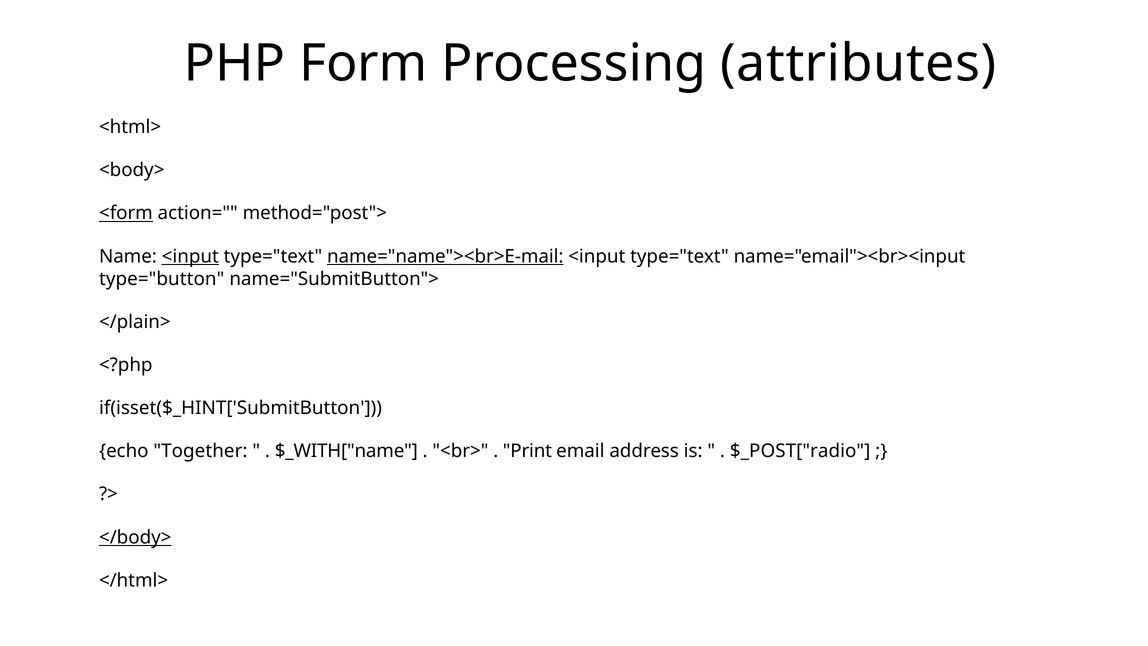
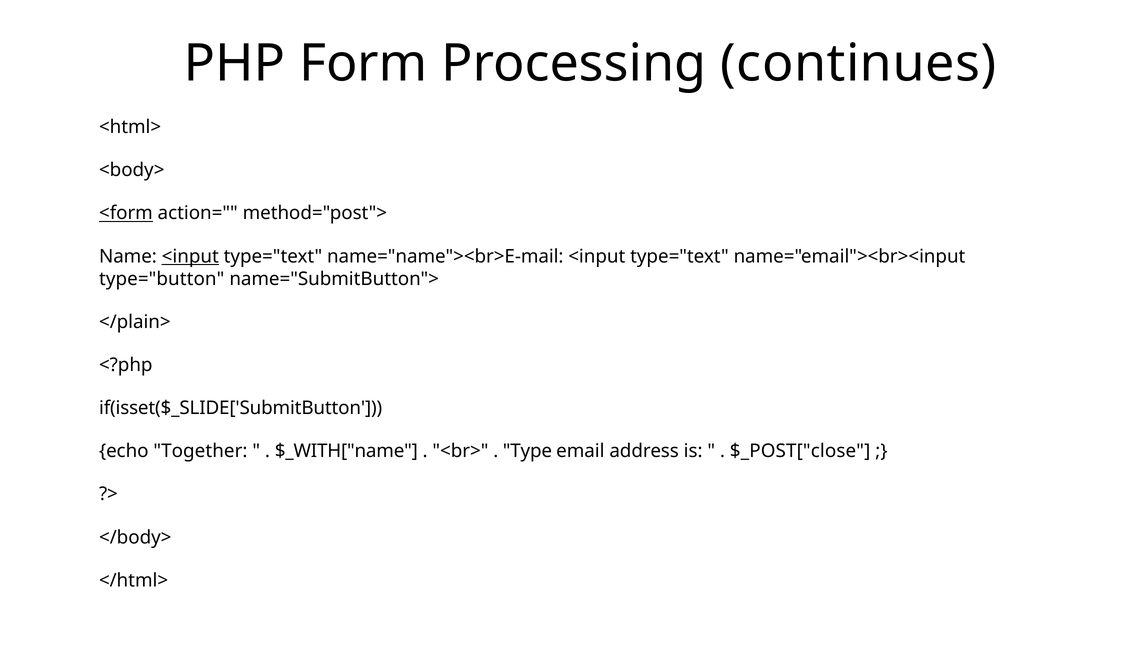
attributes: attributes -> continues
name="name"><br>E-mail underline: present -> none
if(isset($_HINT['SubmitButton: if(isset($_HINT['SubmitButton -> if(isset($_SLIDE['SubmitButton
Print: Print -> Type
$_POST["radio: $_POST["radio -> $_POST["close
</body> underline: present -> none
